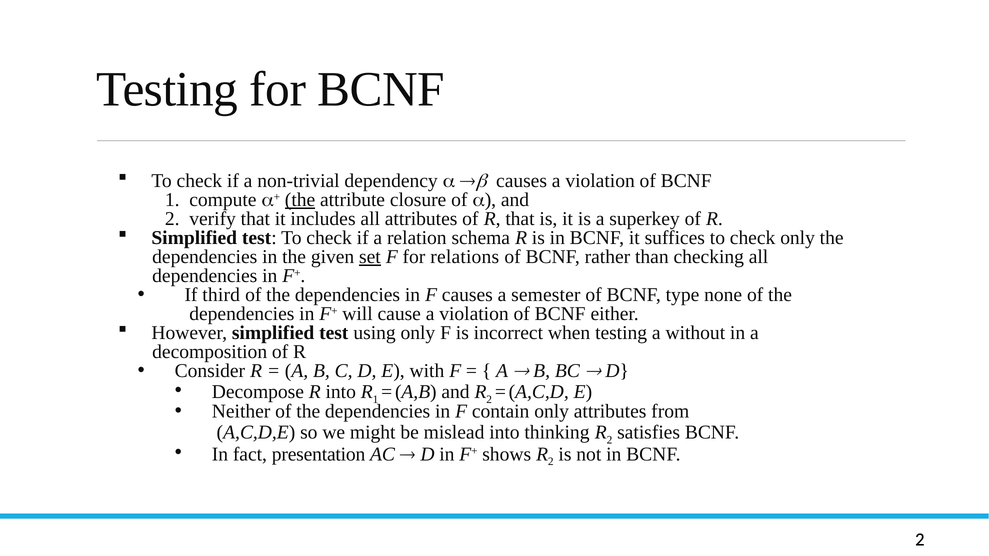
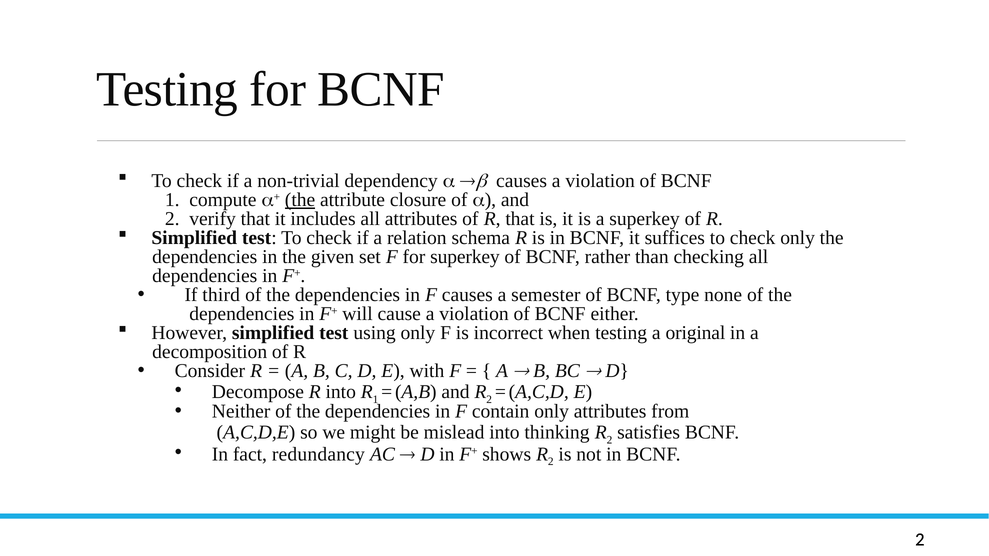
set underline: present -> none
for relations: relations -> superkey
without: without -> original
presentation: presentation -> redundancy
